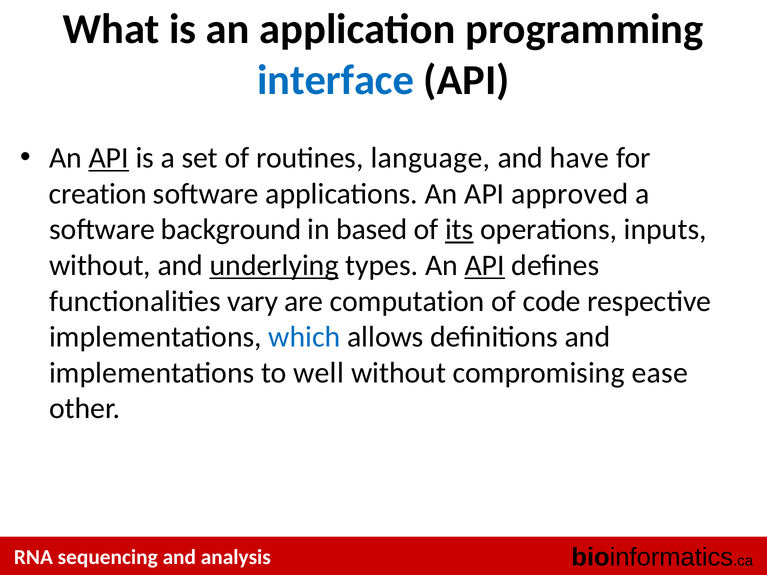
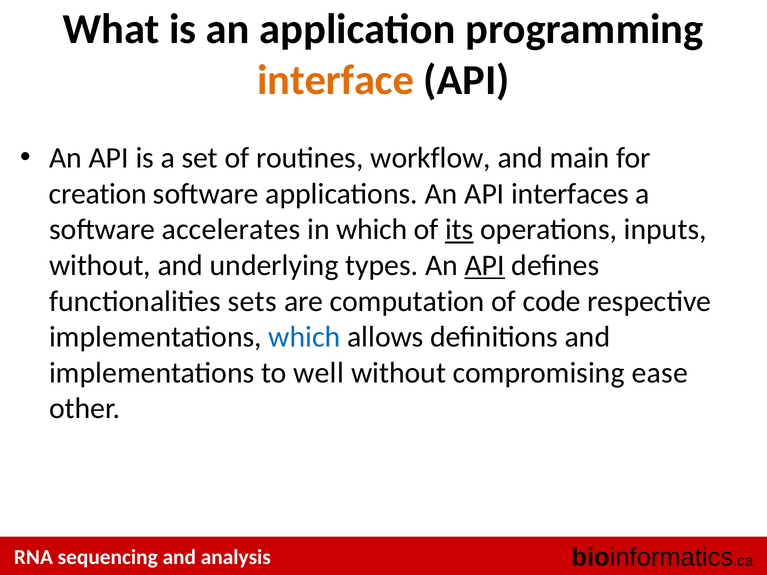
interface colour: blue -> orange
API at (109, 158) underline: present -> none
language: language -> workflow
have: have -> main
approved: approved -> interfaces
background: background -> accelerates
in based: based -> which
underlying underline: present -> none
vary: vary -> sets
